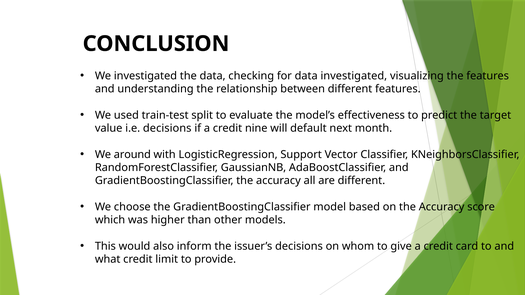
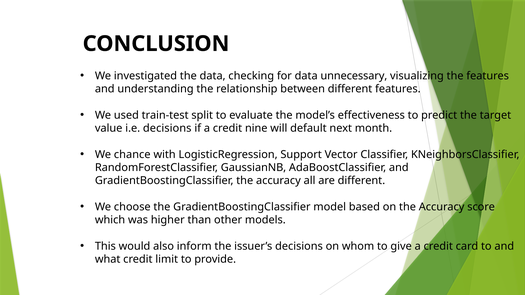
data investigated: investigated -> unnecessary
around: around -> chance
